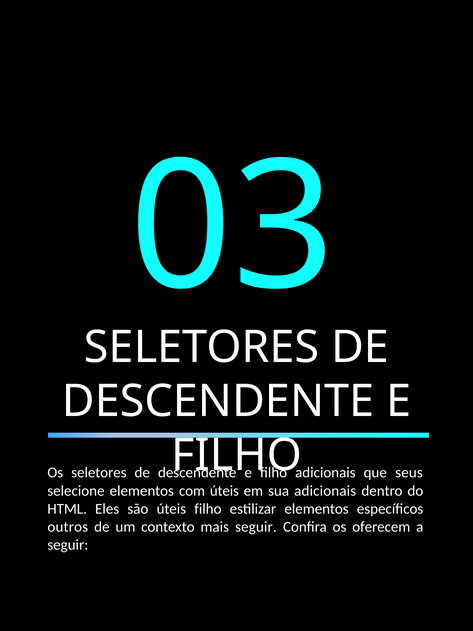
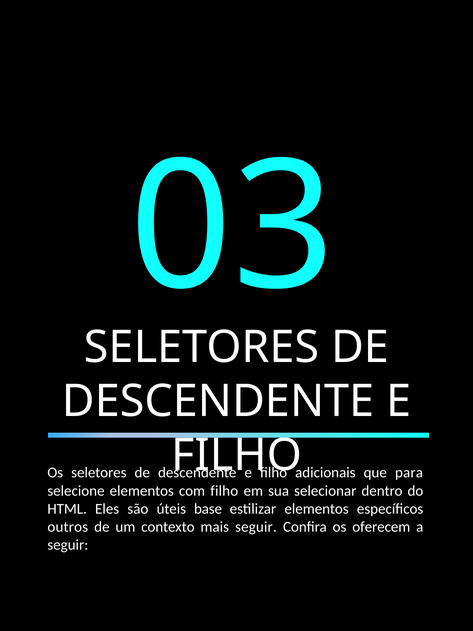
que seus: seus -> para
com úteis: úteis -> filho
sua adicionais: adicionais -> selecionar
úteis filho: filho -> base
